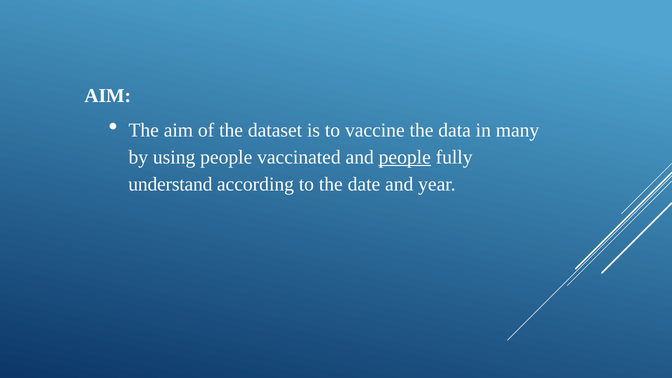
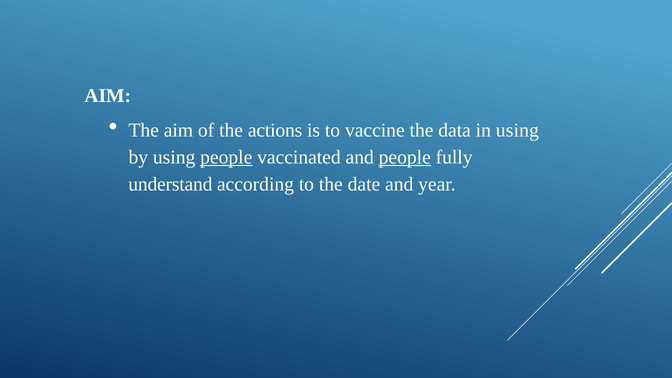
dataset: dataset -> actions
in many: many -> using
people at (226, 157) underline: none -> present
